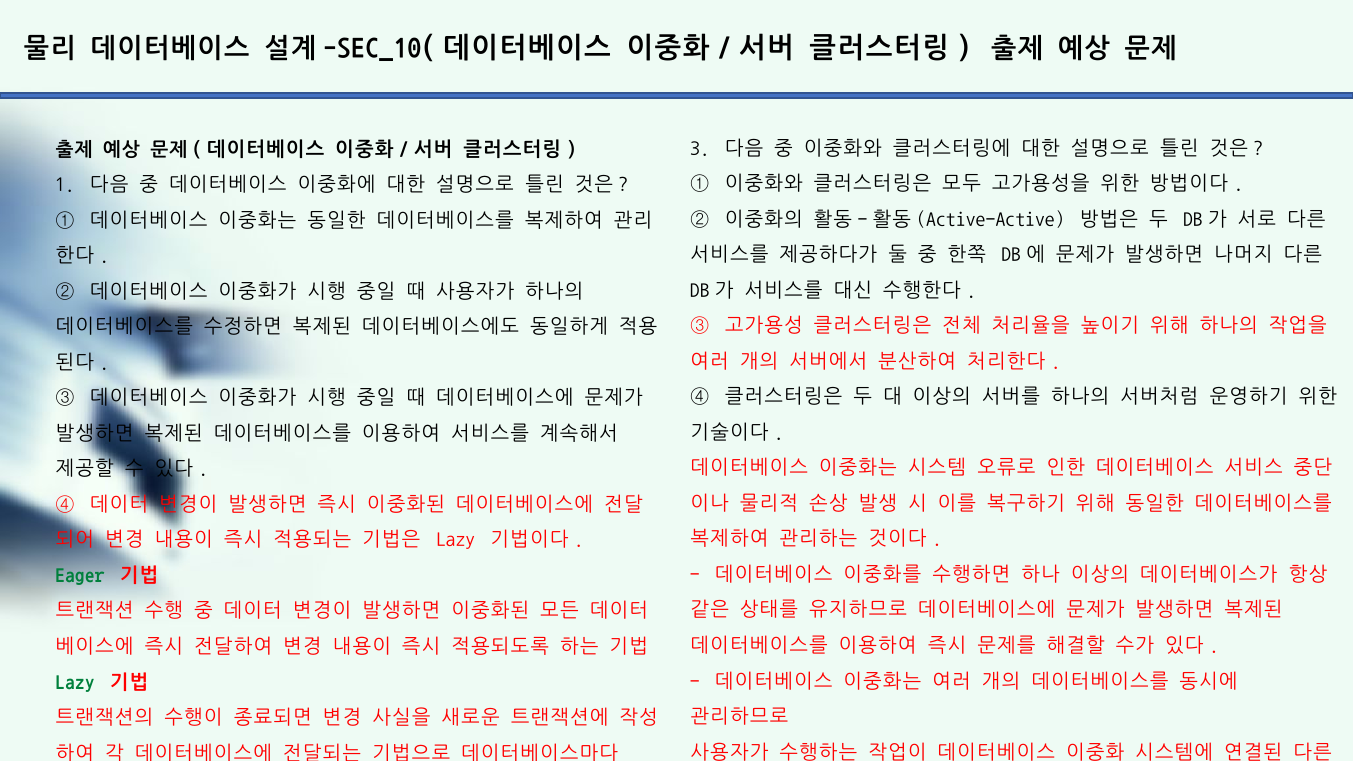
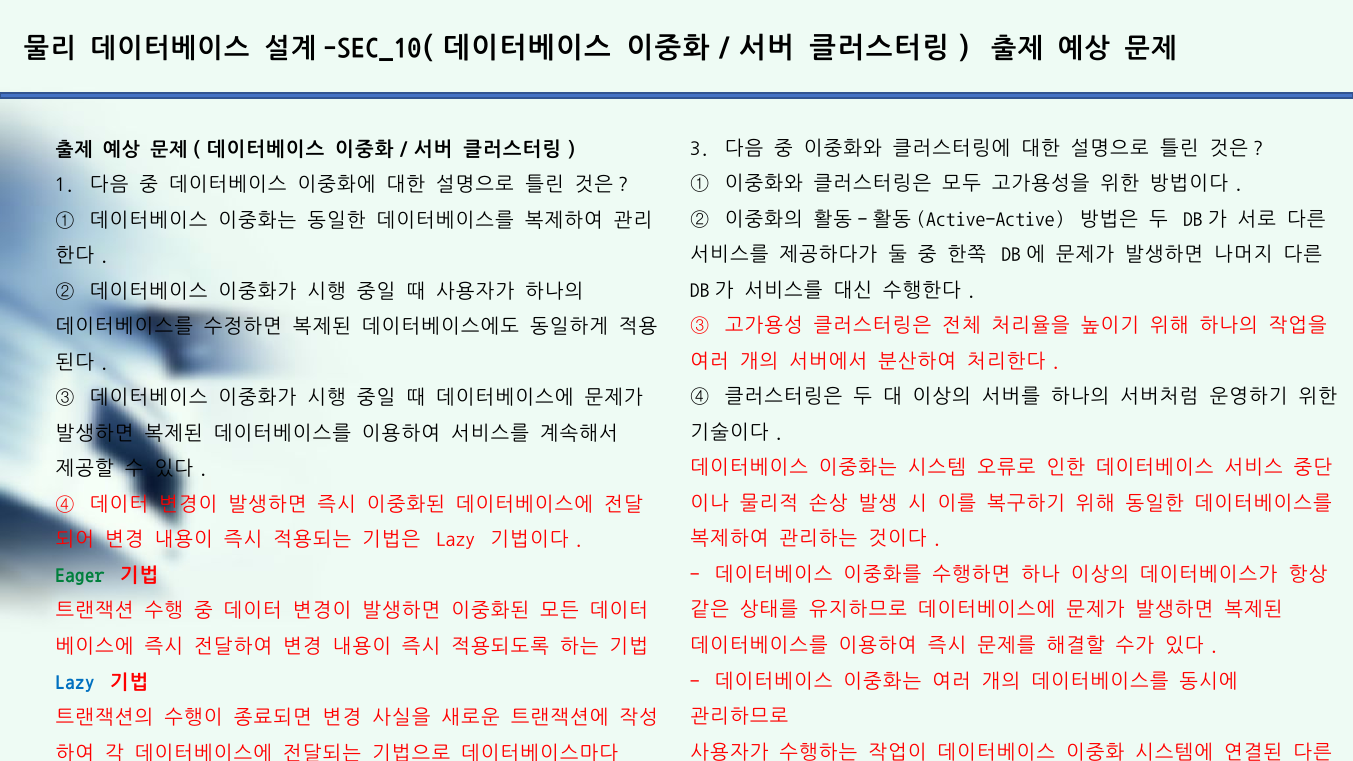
Lazy at (75, 682) colour: green -> blue
